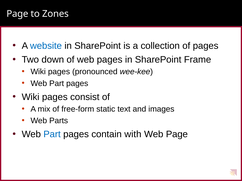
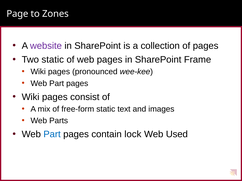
website colour: blue -> purple
Two down: down -> static
with: with -> lock
Web Page: Page -> Used
